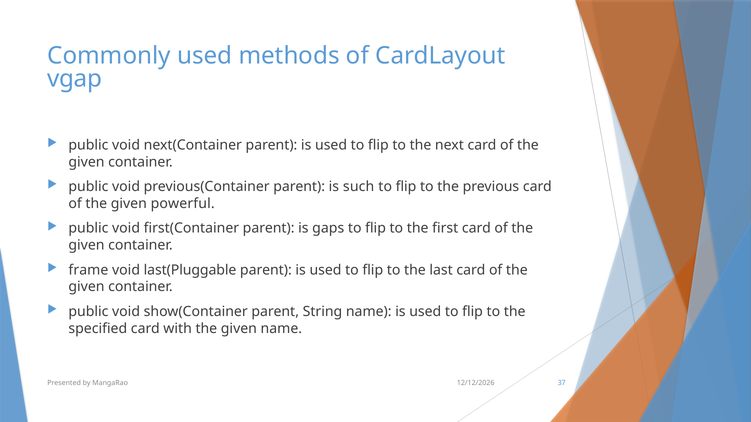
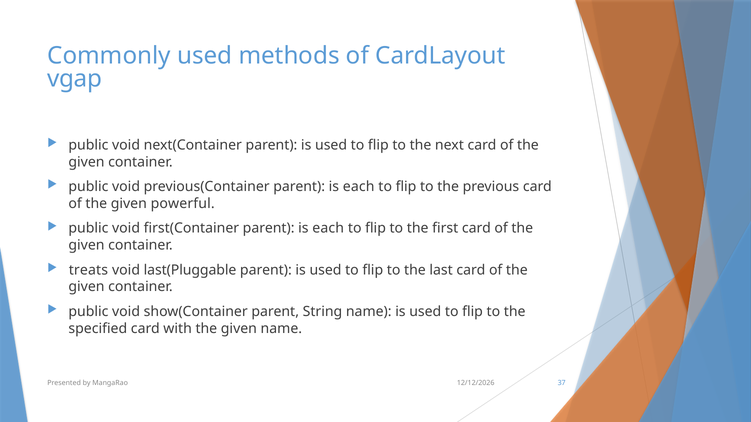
previous(Container parent is such: such -> each
first(Container parent is gaps: gaps -> each
frame: frame -> treats
